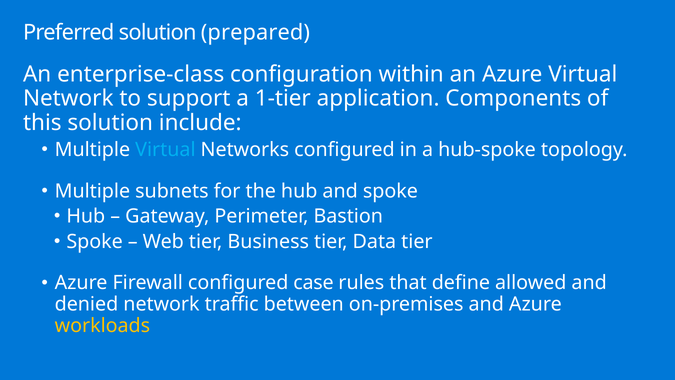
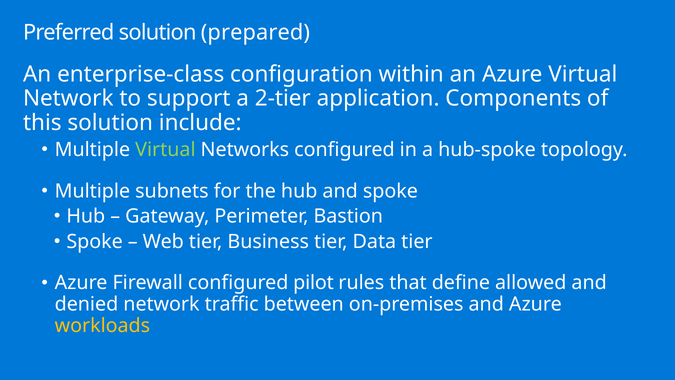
1-tier: 1-tier -> 2-tier
Virtual at (165, 150) colour: light blue -> light green
case: case -> pilot
